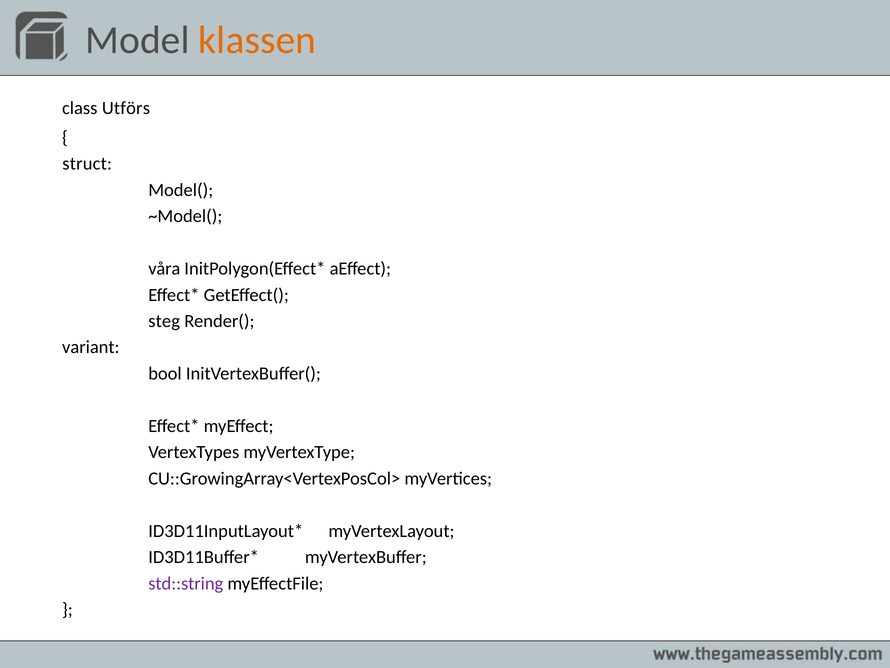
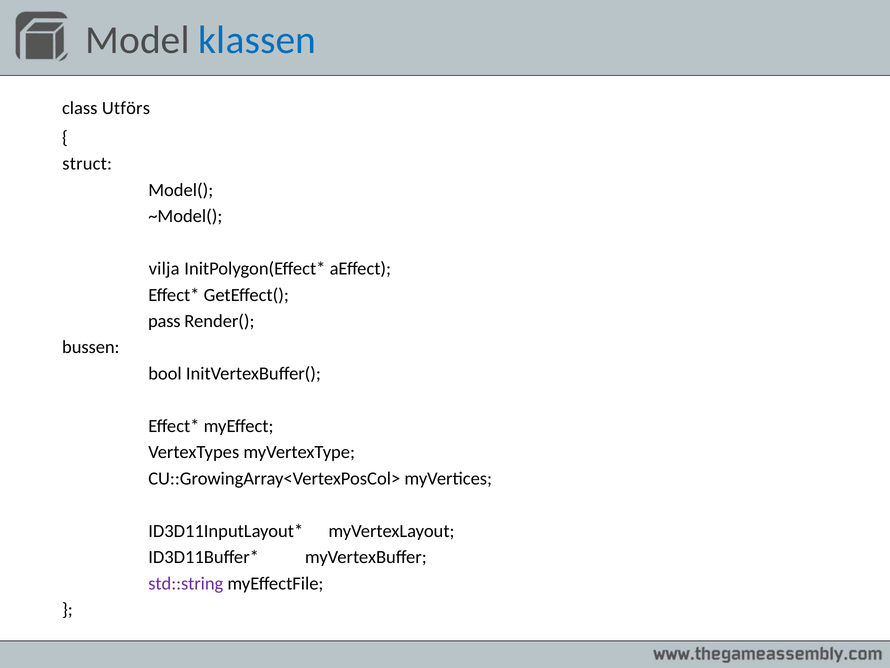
klassen colour: orange -> blue
våra: våra -> vilja
steg: steg -> pass
variant: variant -> bussen
